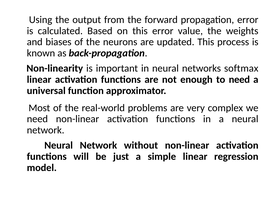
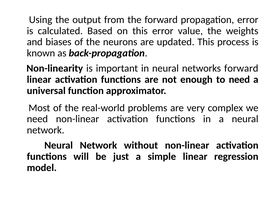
networks softmax: softmax -> forward
